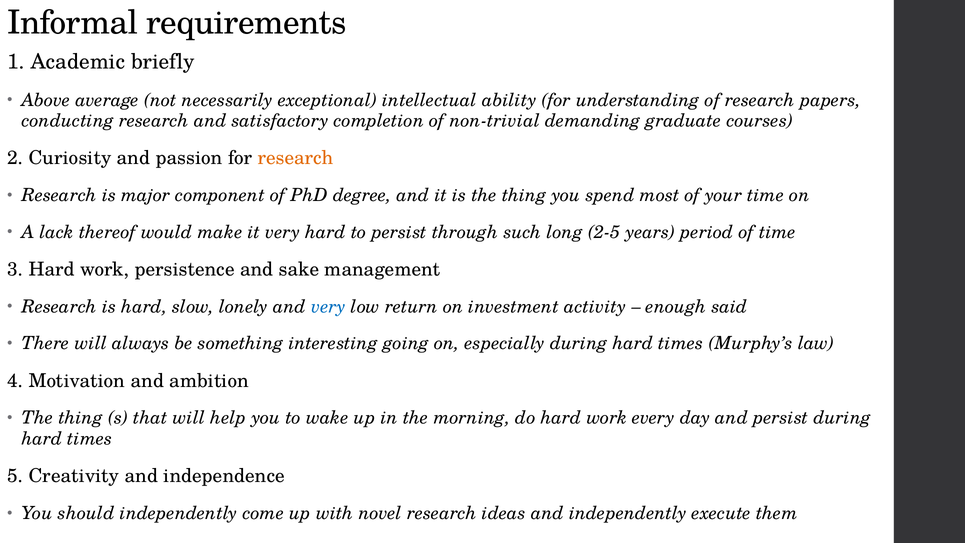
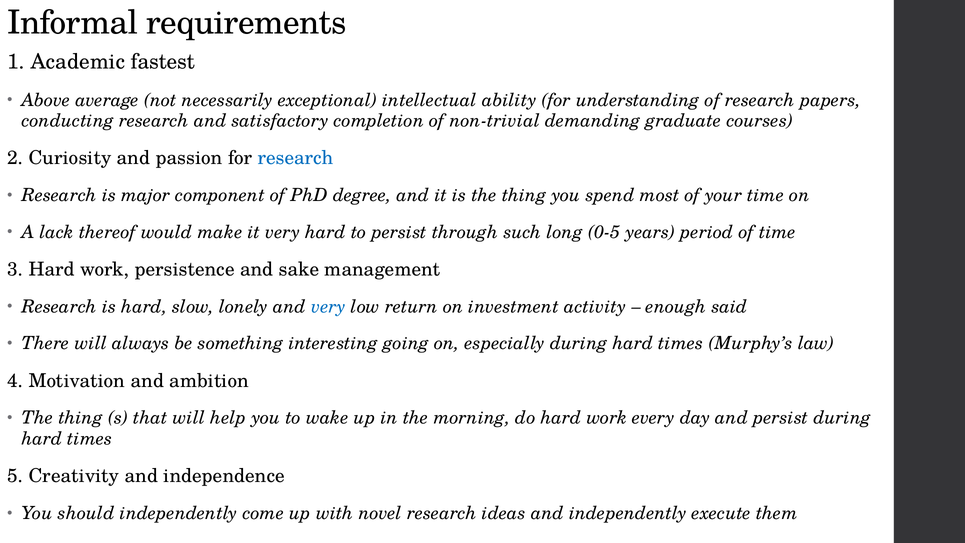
briefly: briefly -> fastest
research at (296, 158) colour: orange -> blue
2-5: 2-5 -> 0-5
